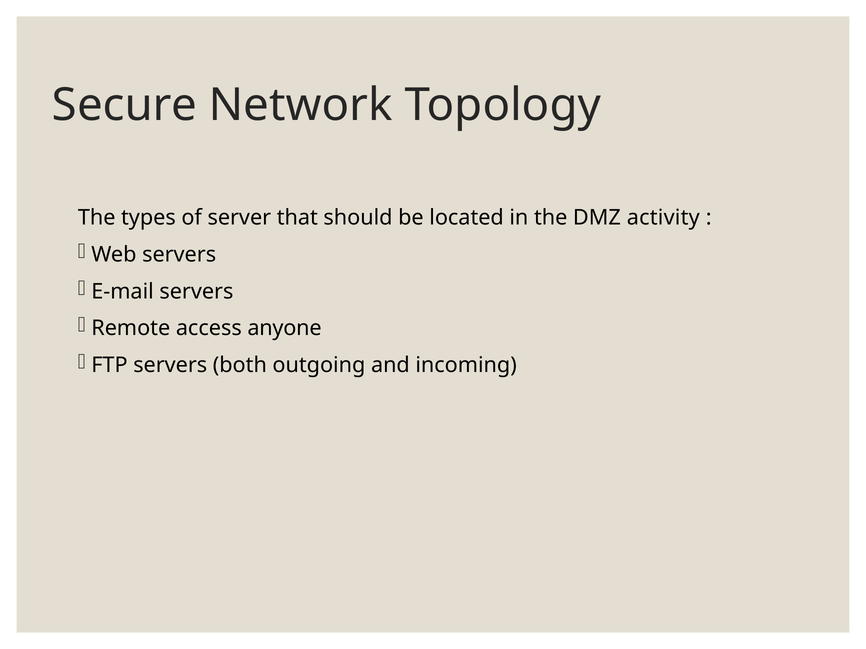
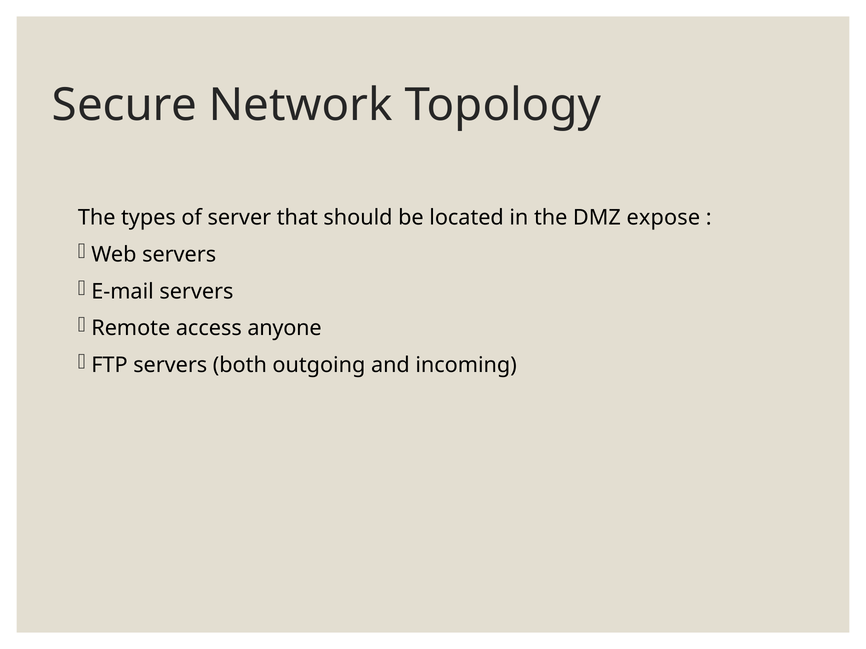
activity: activity -> expose
